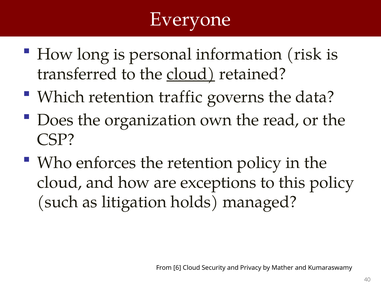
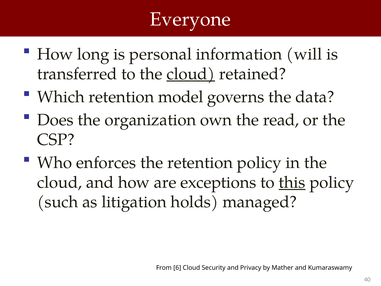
risk: risk -> will
traffic: traffic -> model
this underline: none -> present
